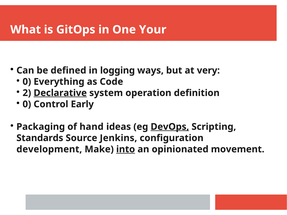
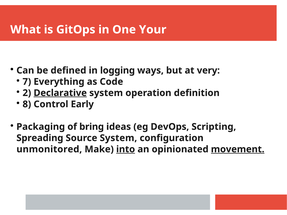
0 at (27, 82): 0 -> 7
0 at (27, 104): 0 -> 8
hand: hand -> bring
DevOps underline: present -> none
Standards: Standards -> Spreading
Source Jenkins: Jenkins -> System
development: development -> unmonitored
movement underline: none -> present
